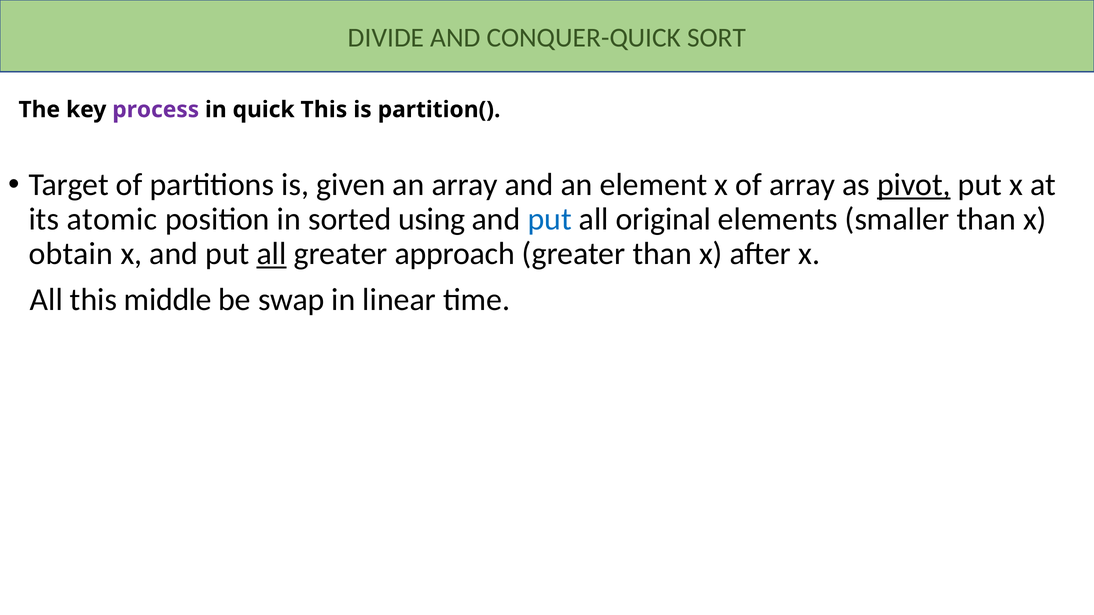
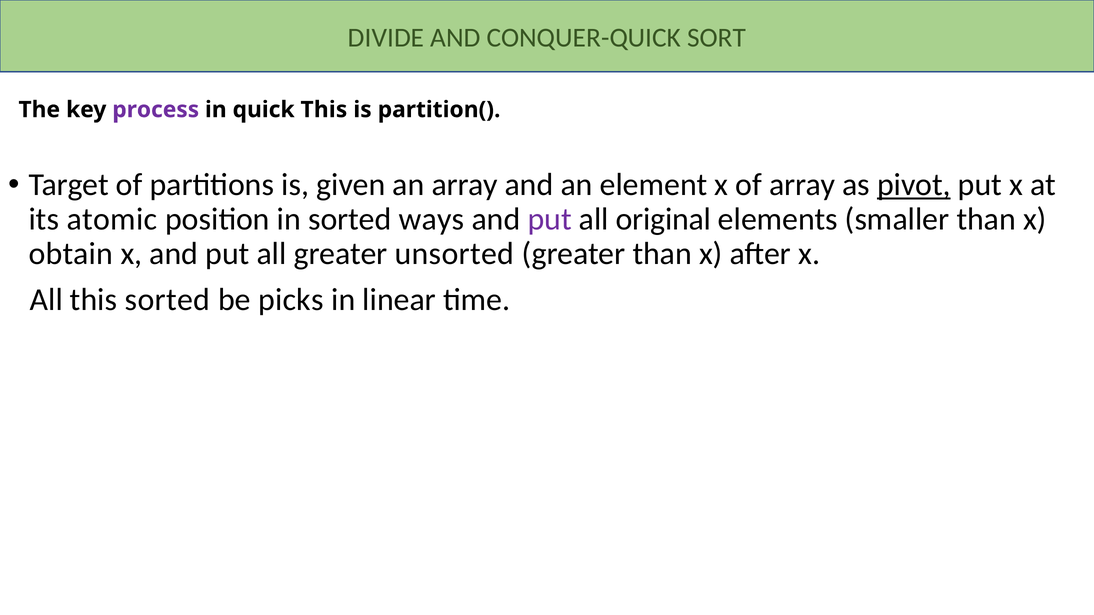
using: using -> ways
put at (550, 219) colour: blue -> purple
all at (272, 254) underline: present -> none
approach: approach -> unsorted
this middle: middle -> sorted
swap: swap -> picks
